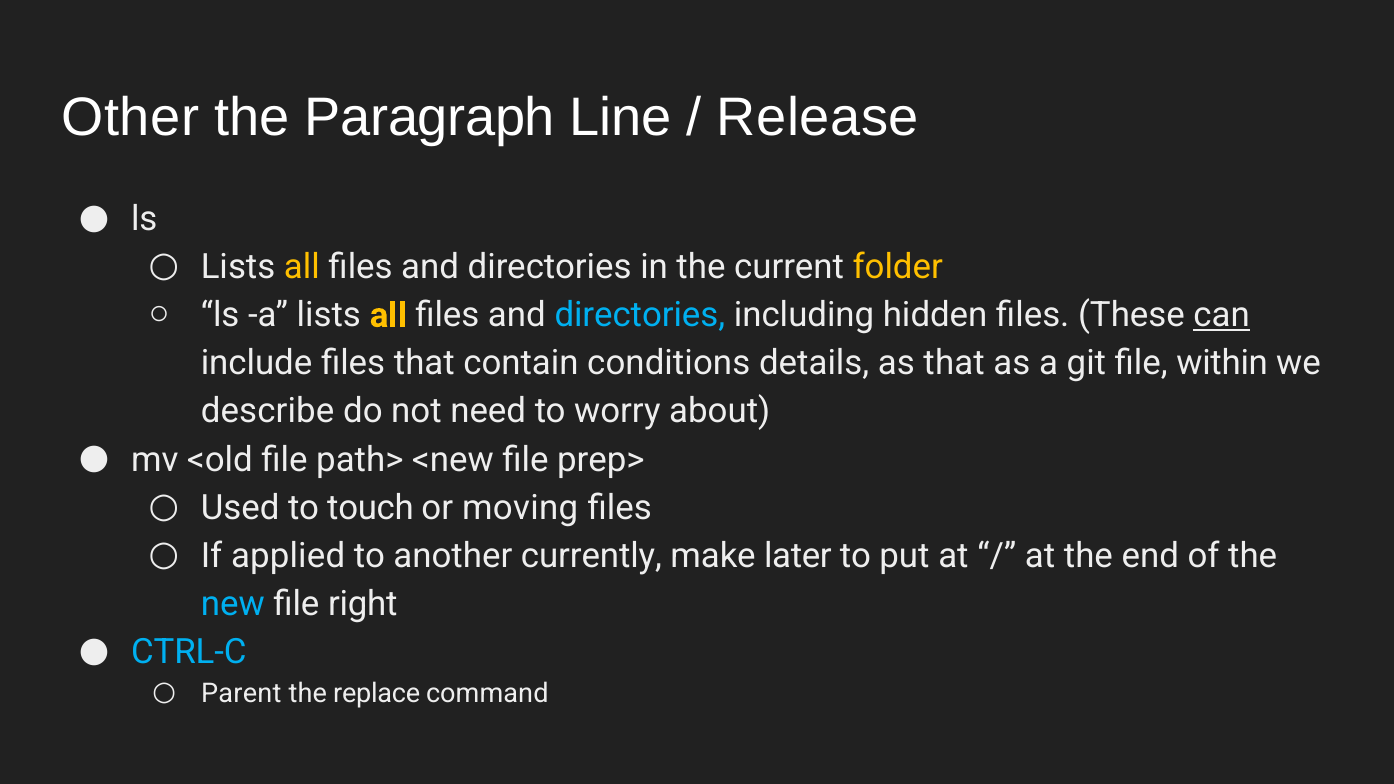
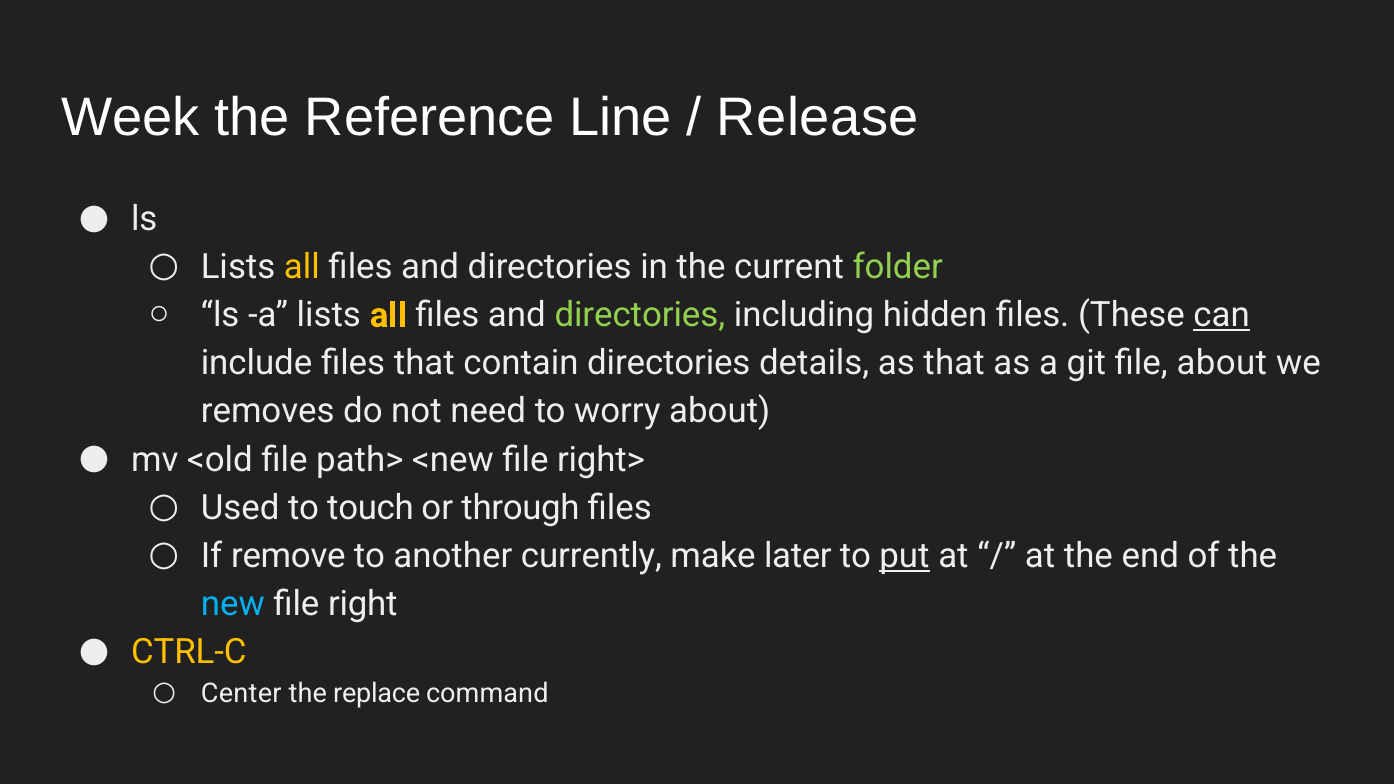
Other: Other -> Week
Paragraph: Paragraph -> Reference
folder colour: yellow -> light green
directories at (640, 315) colour: light blue -> light green
contain conditions: conditions -> directories
file within: within -> about
describe: describe -> removes
prep>: prep> -> right>
moving: moving -> through
applied: applied -> remove
put underline: none -> present
CTRL-C colour: light blue -> yellow
Parent: Parent -> Center
